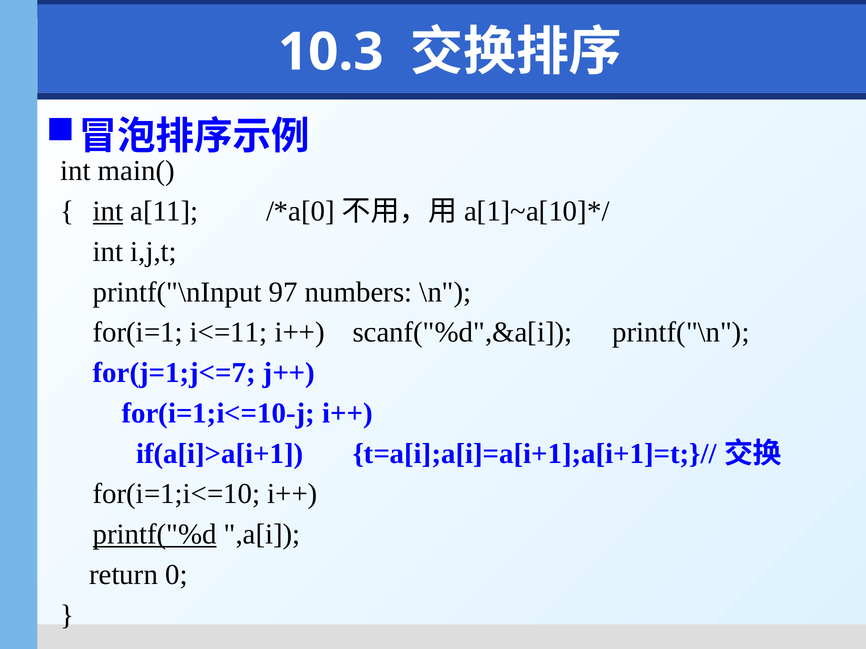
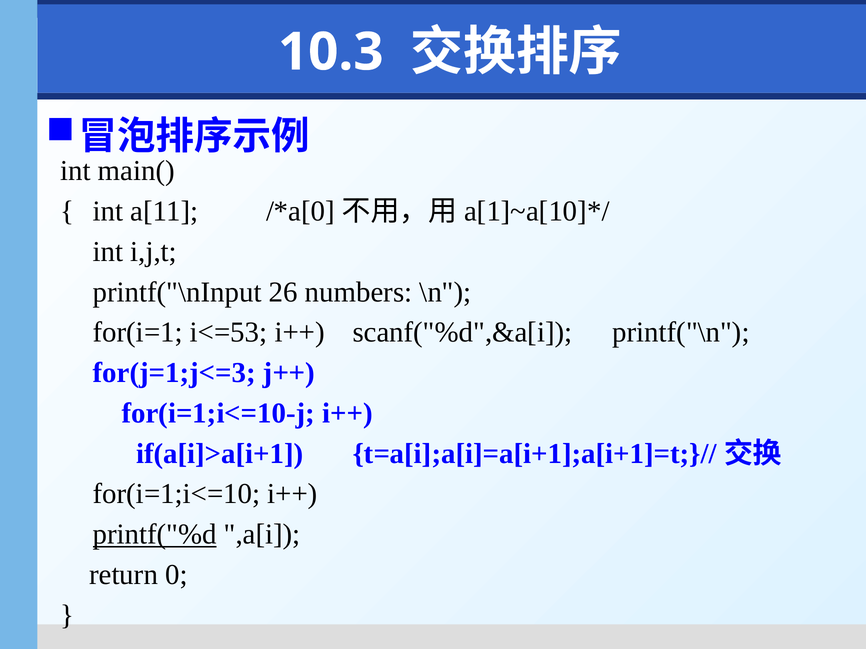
int at (108, 212) underline: present -> none
97: 97 -> 26
i<=11: i<=11 -> i<=53
for(j=1;j<=7: for(j=1;j<=7 -> for(j=1;j<=3
